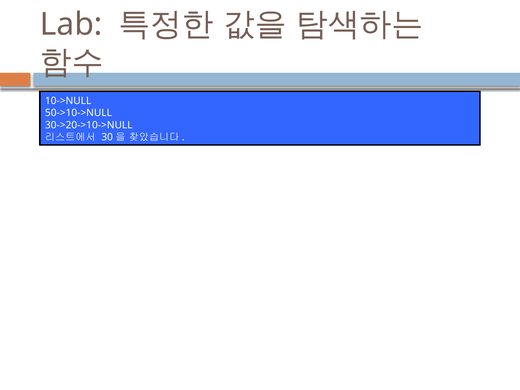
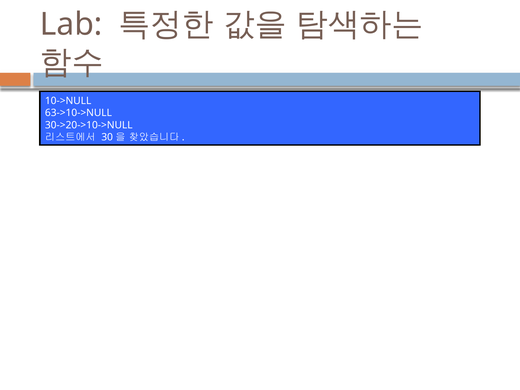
50->10->NULL: 50->10->NULL -> 63->10->NULL
